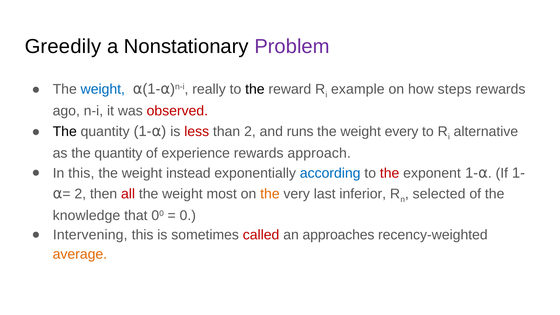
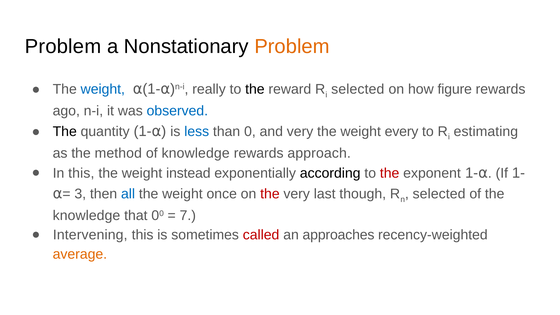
Greedily at (63, 46): Greedily -> Problem
Problem at (292, 46) colour: purple -> orange
example at (358, 89): example -> selected
steps: steps -> figure
observed colour: red -> blue
less colour: red -> blue
than 2: 2 -> 0
and runs: runs -> very
alternative: alternative -> estimating
as the quantity: quantity -> method
of experience: experience -> knowledge
according colour: blue -> black
2 at (80, 194): 2 -> 3
all colour: red -> blue
most: most -> once
the at (270, 194) colour: orange -> red
inferior: inferior -> though
0: 0 -> 7
